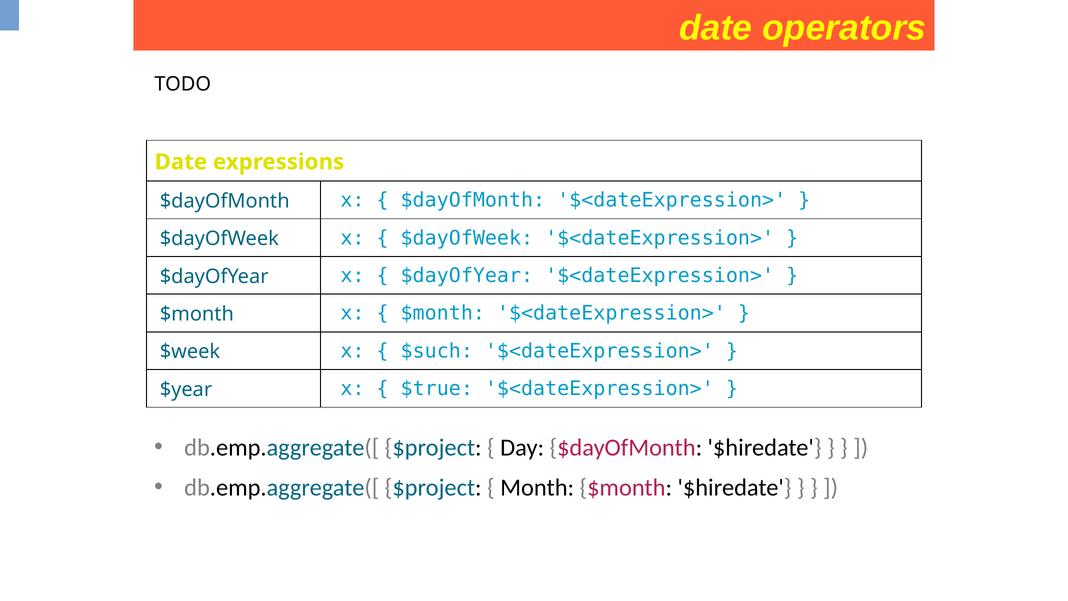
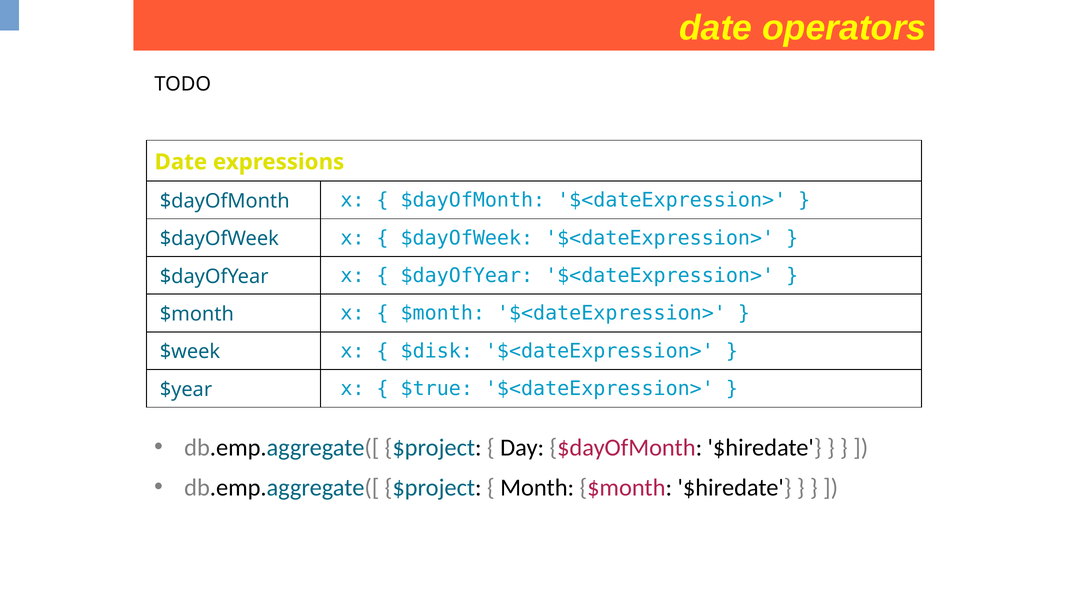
$such: $such -> $disk
